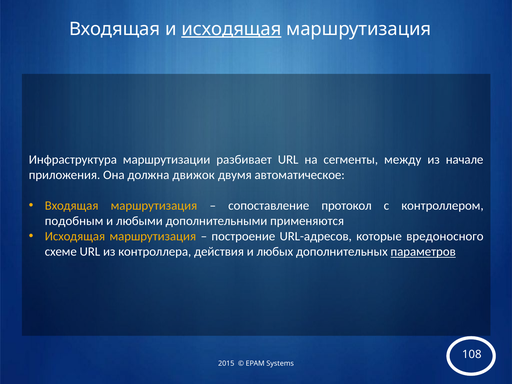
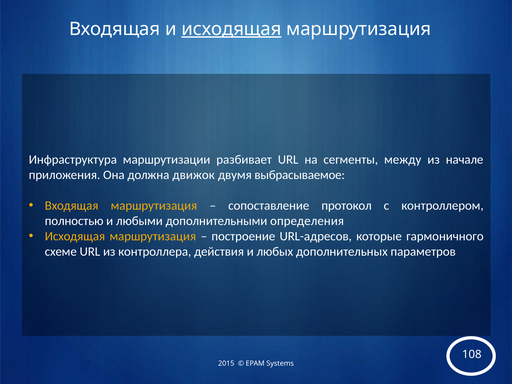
автоматическое: автоматическое -> выбрасываемое
подобным: подобным -> полностью
применяются: применяются -> определения
вредоносного: вредоносного -> гармоничного
параметров underline: present -> none
